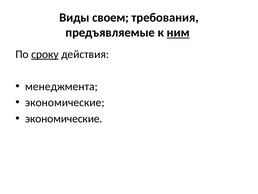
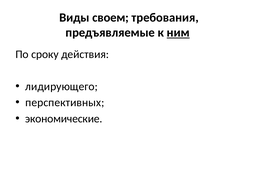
сроку underline: present -> none
менеджмента: менеджмента -> лидирующего
экономические at (65, 102): экономические -> перспективных
